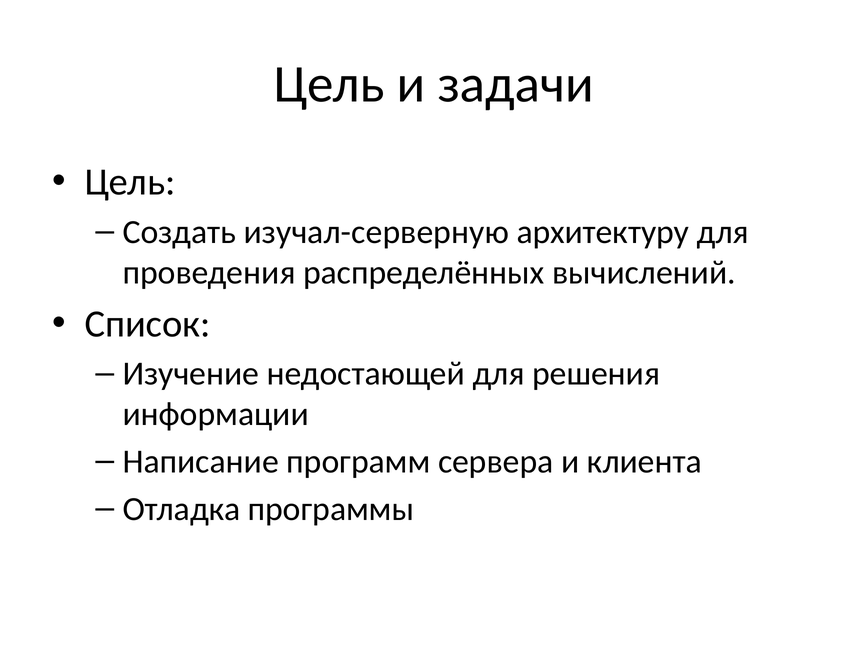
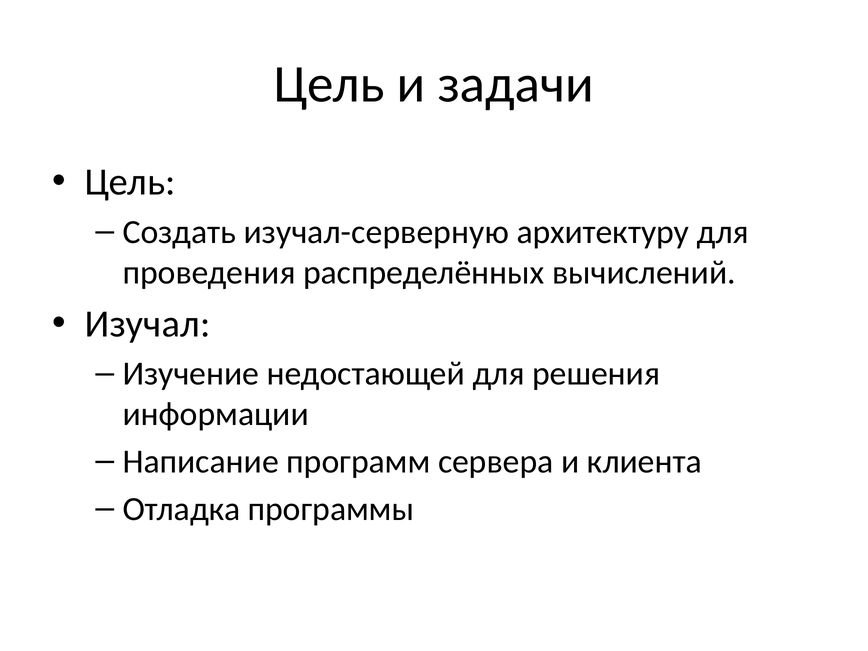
Список: Список -> Изучал
